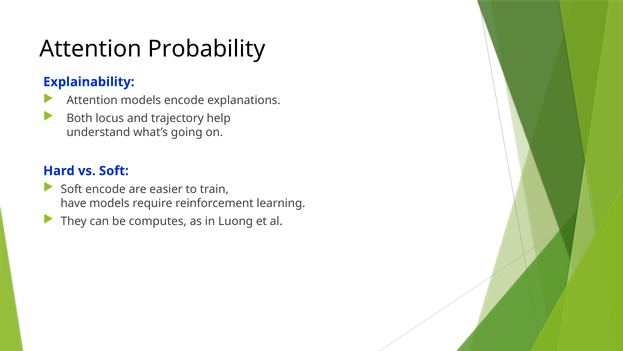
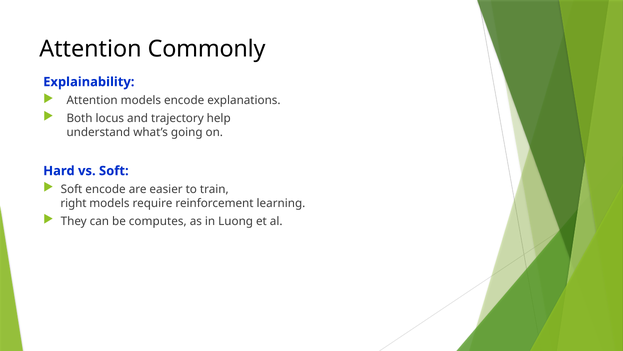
Probability: Probability -> Commonly
have: have -> right
